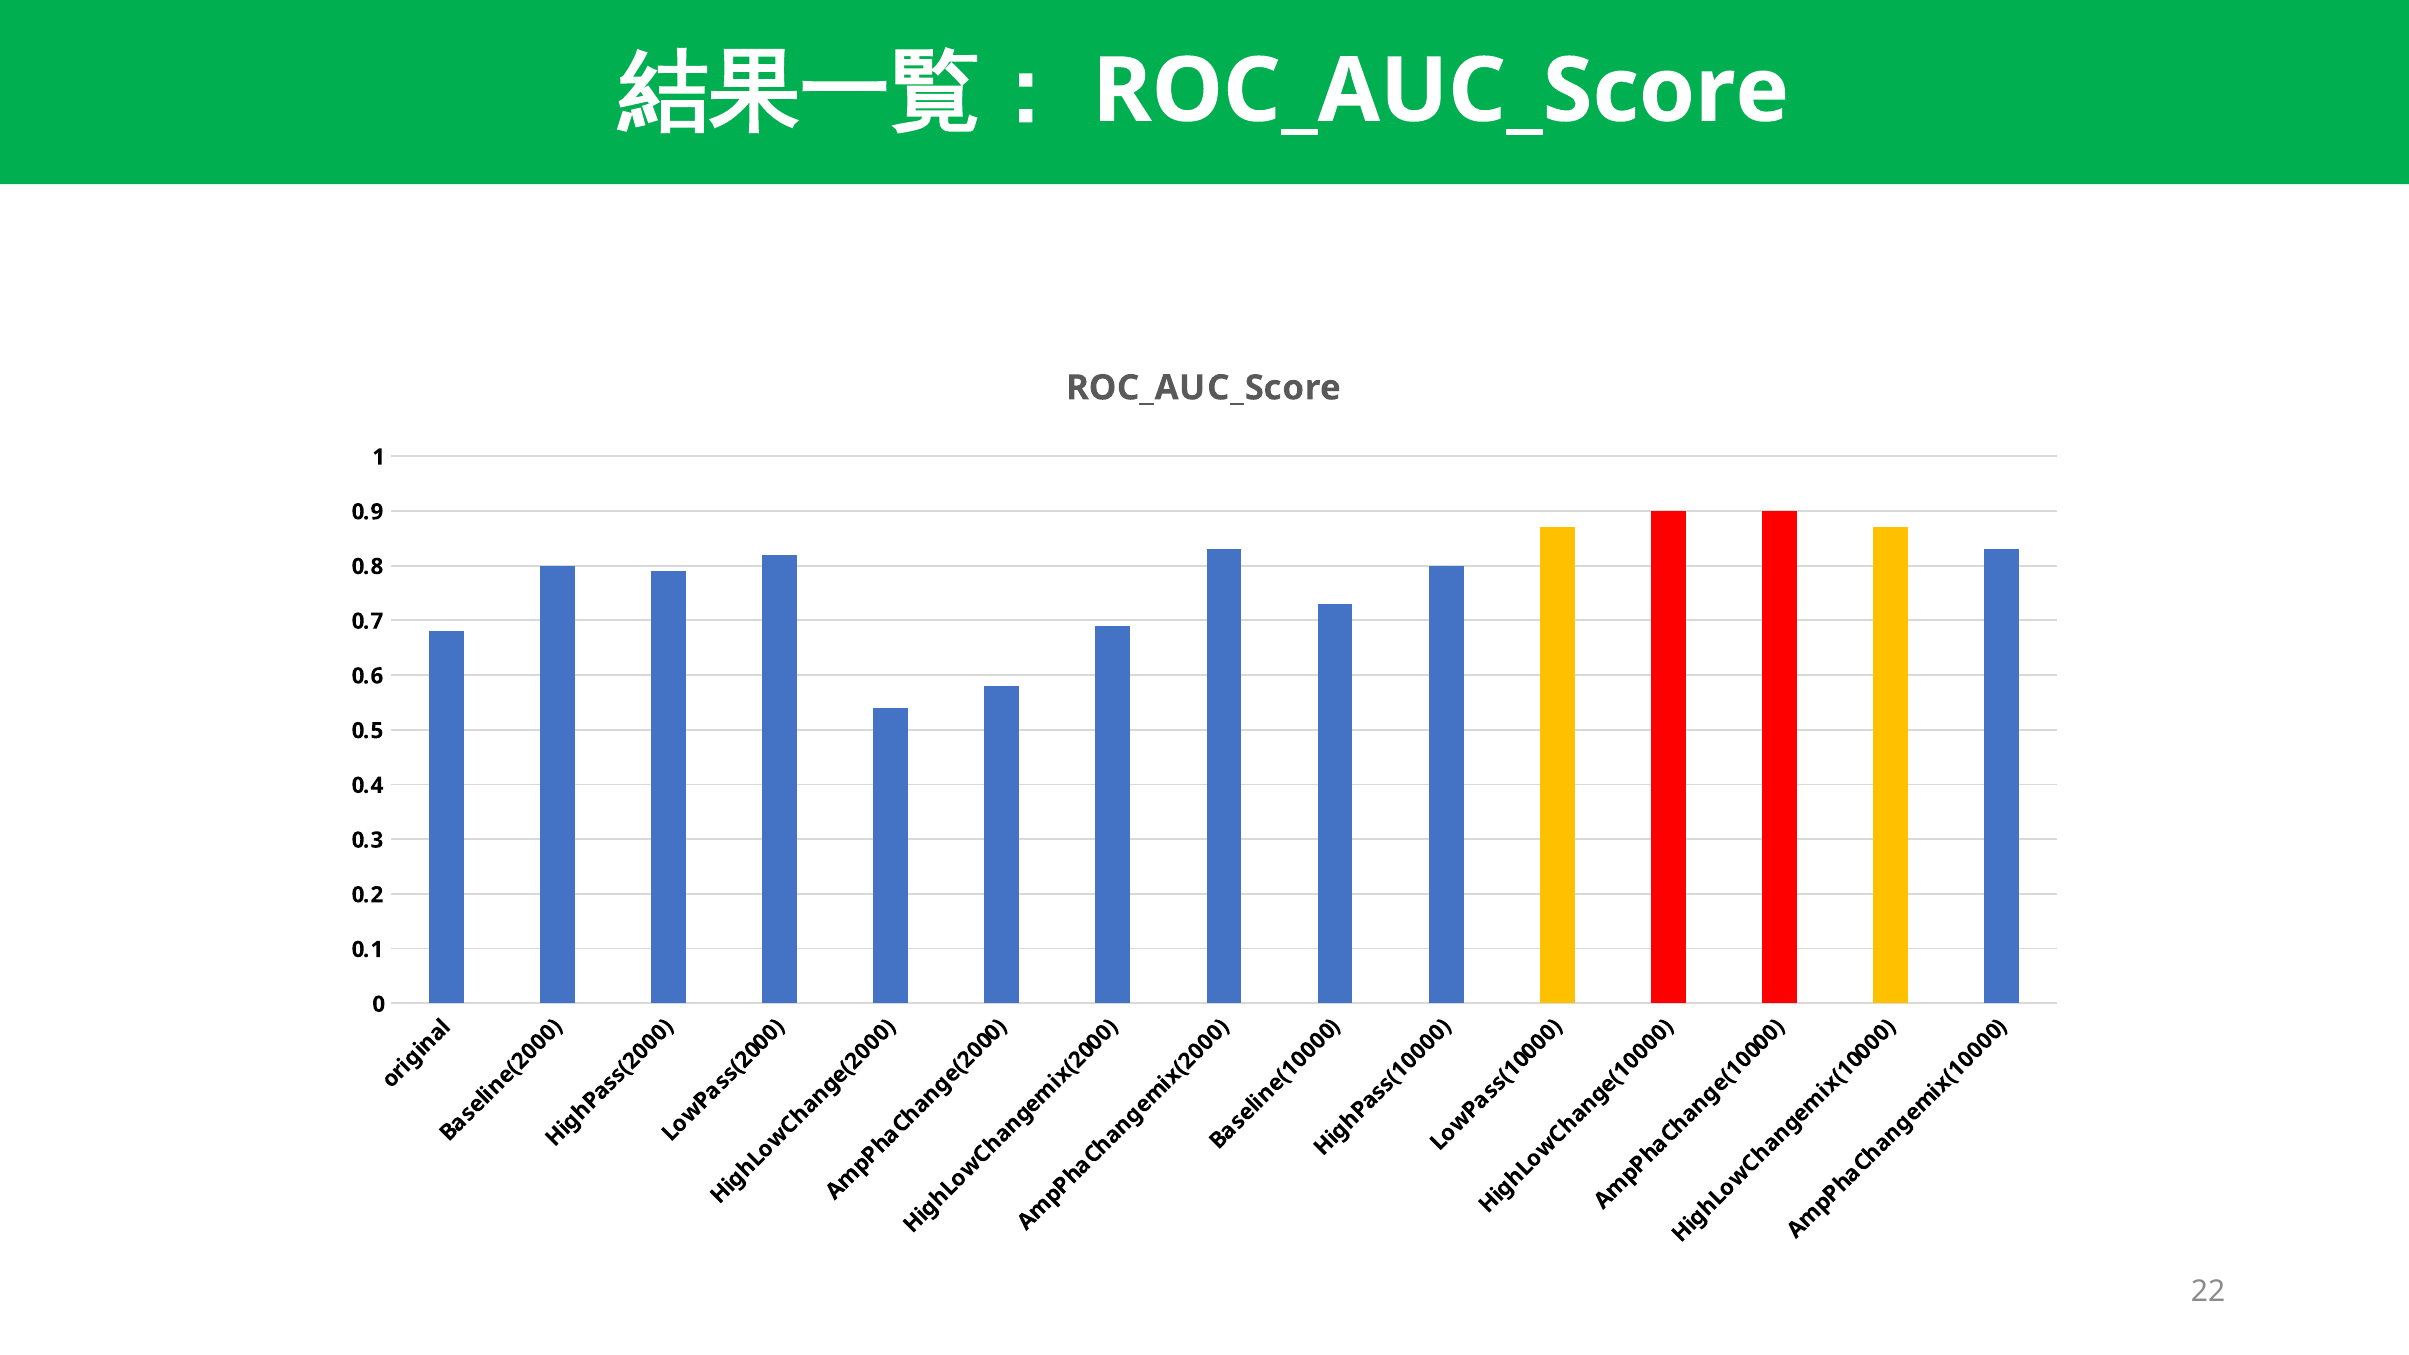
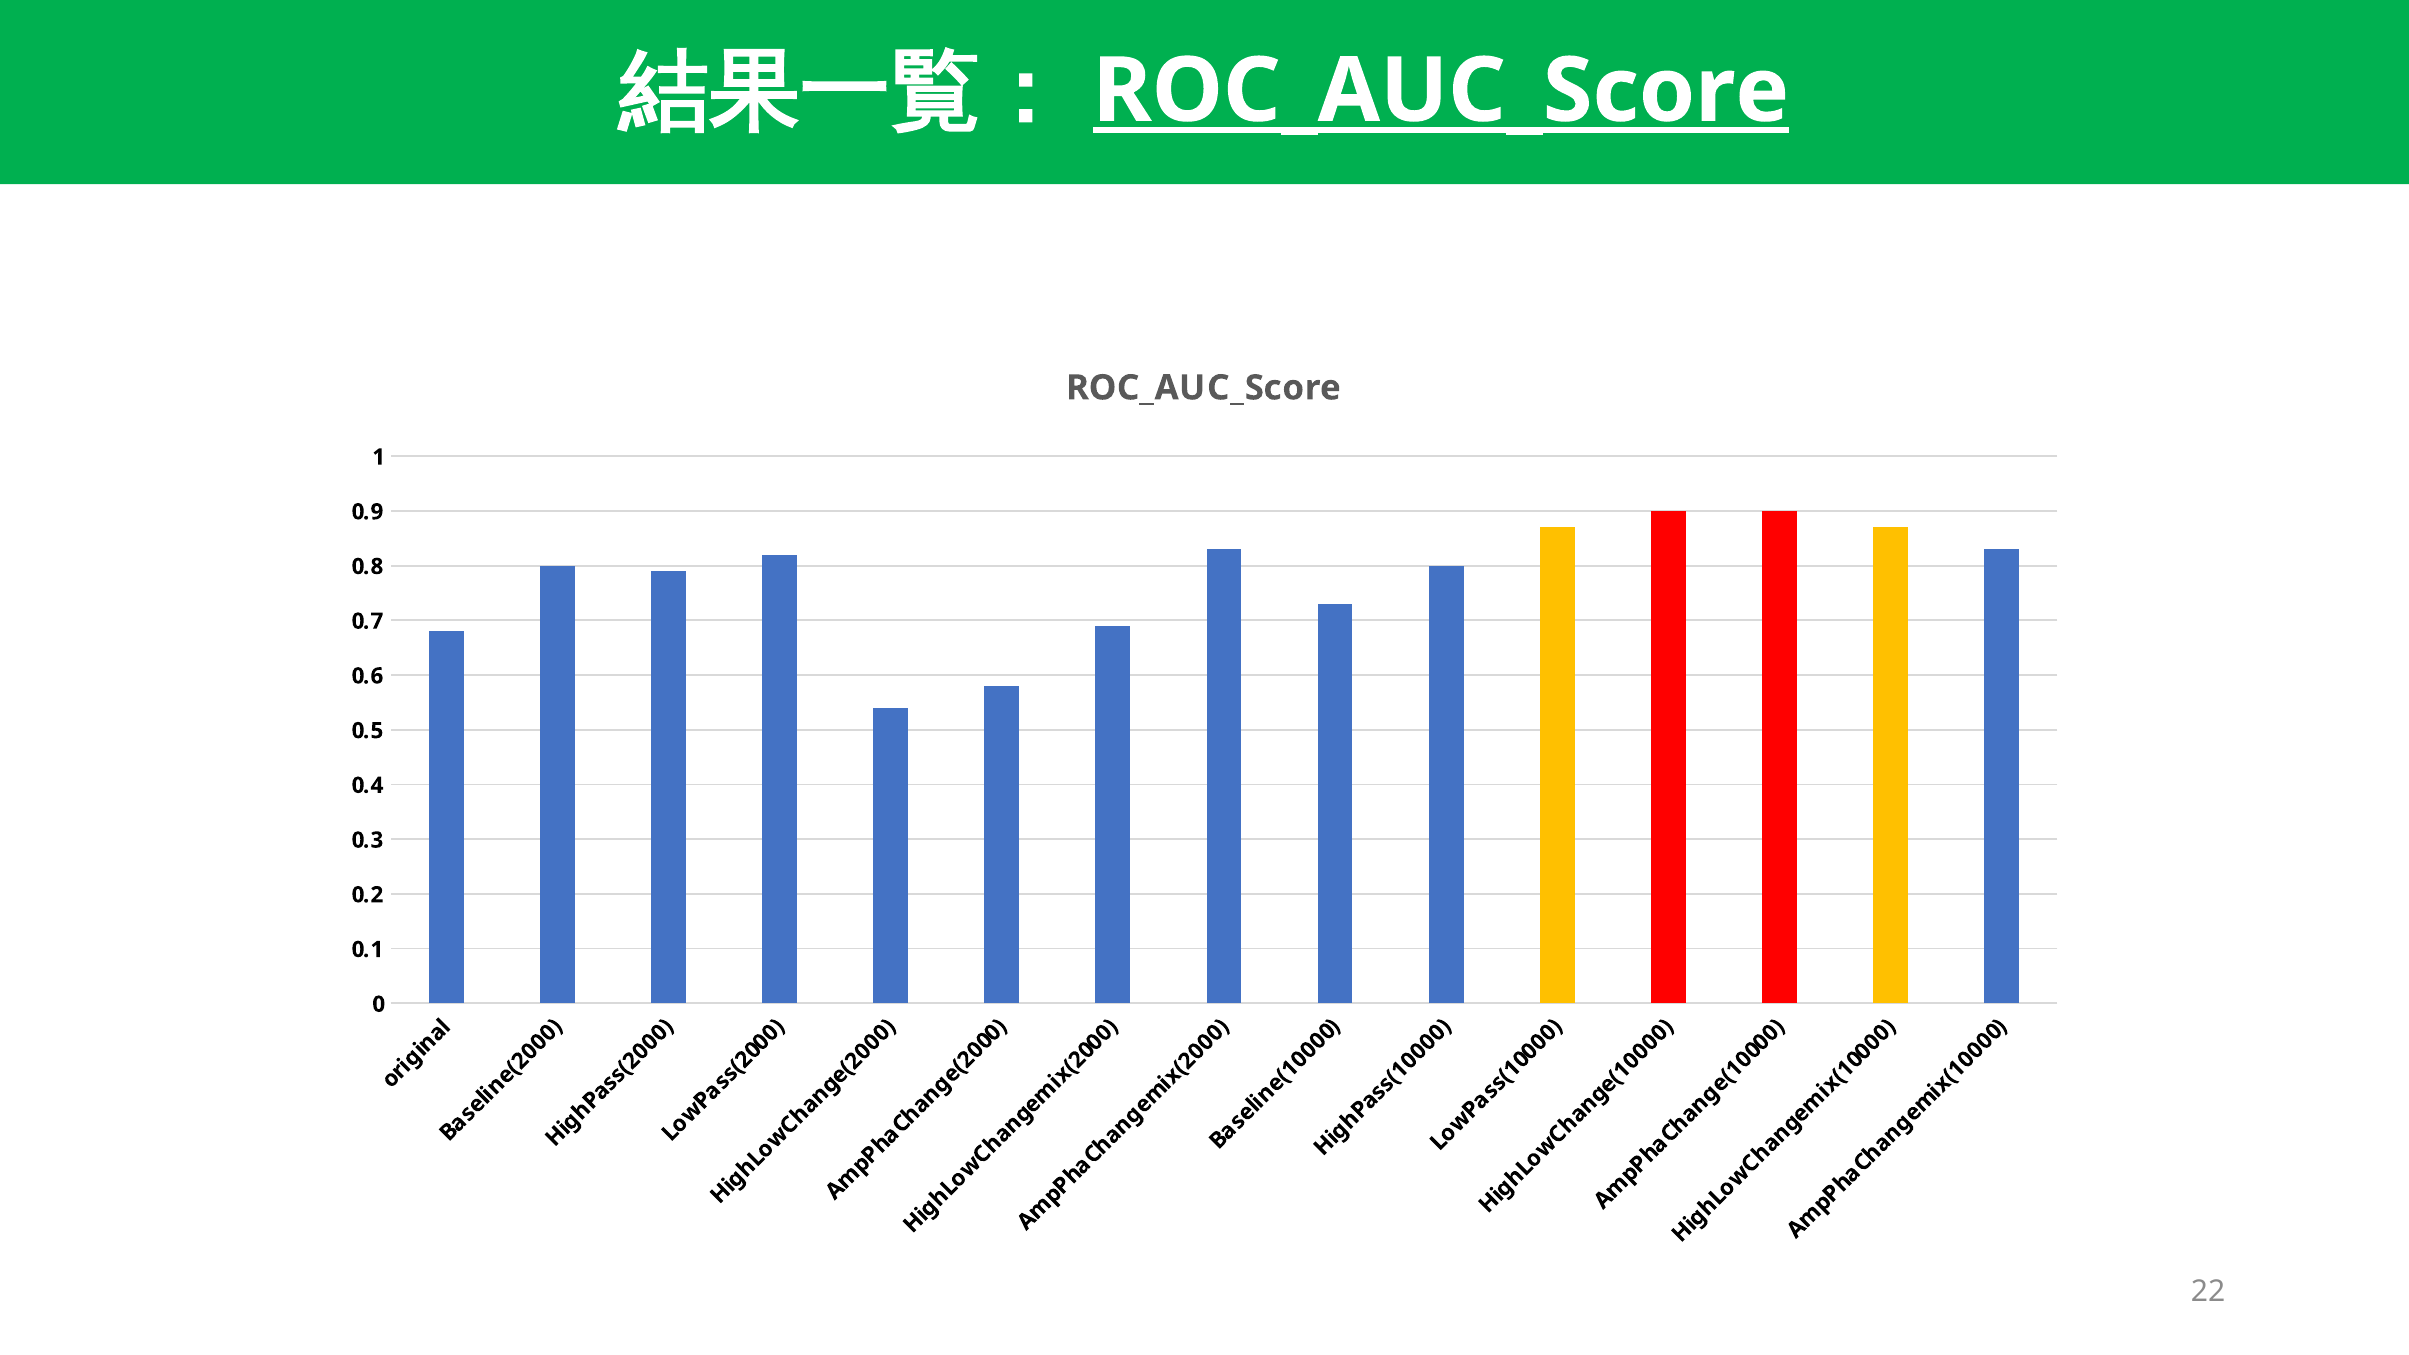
ROC_AUC_Score at (1441, 91) underline: none -> present
